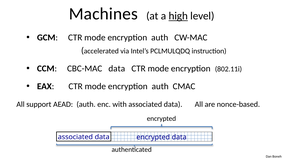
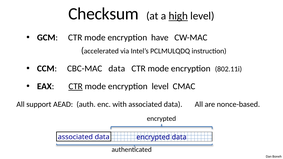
Machines: Machines -> Checksum
auth at (160, 38): auth -> have
CTR at (76, 86) underline: none -> present
auth at (160, 86): auth -> level
